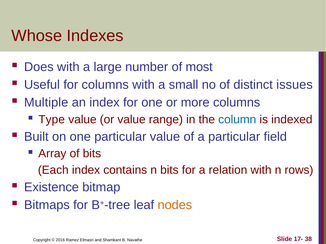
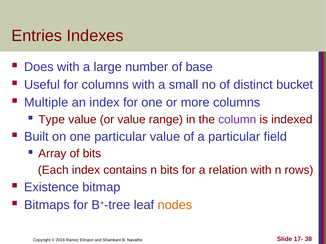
Whose: Whose -> Entries
most: most -> base
issues: issues -> bucket
column colour: blue -> purple
